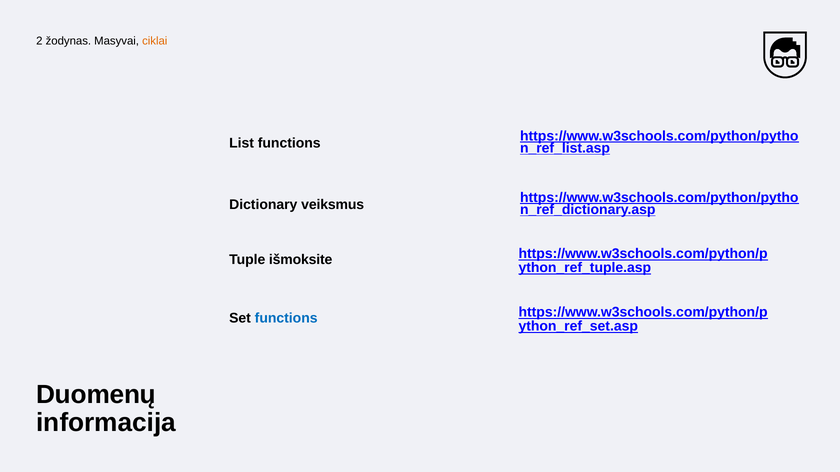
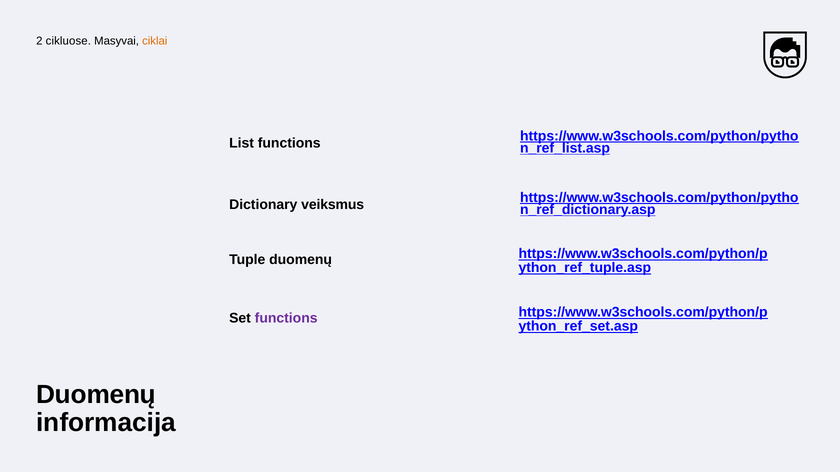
žodynas: žodynas -> cikluose
Tuple išmoksite: išmoksite -> duomenų
functions at (286, 319) colour: blue -> purple
